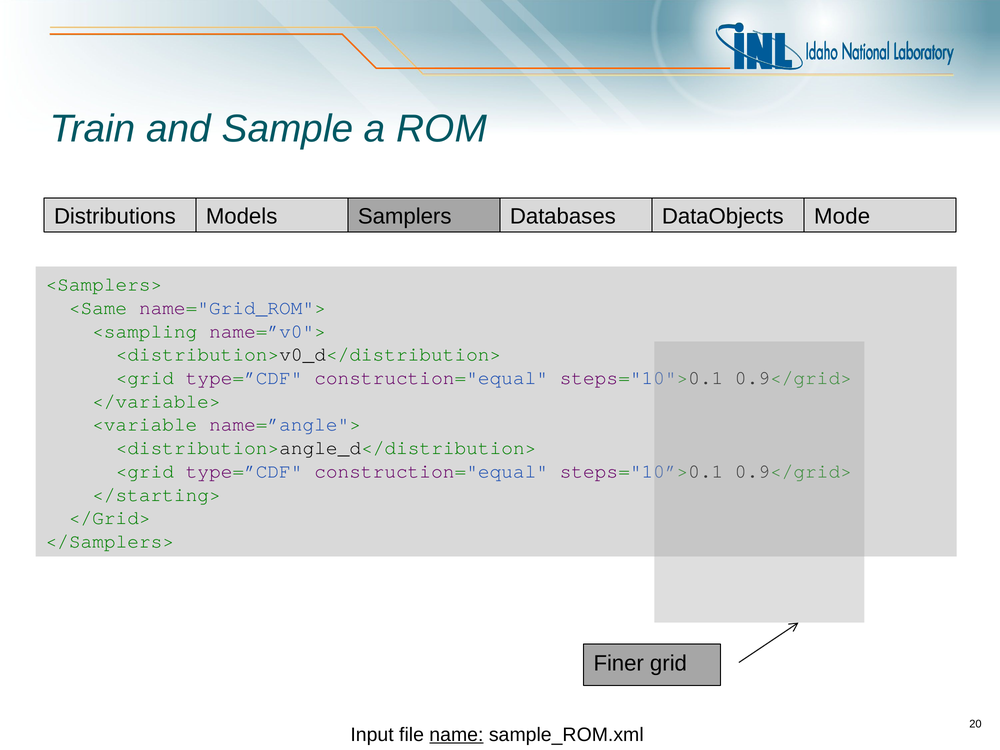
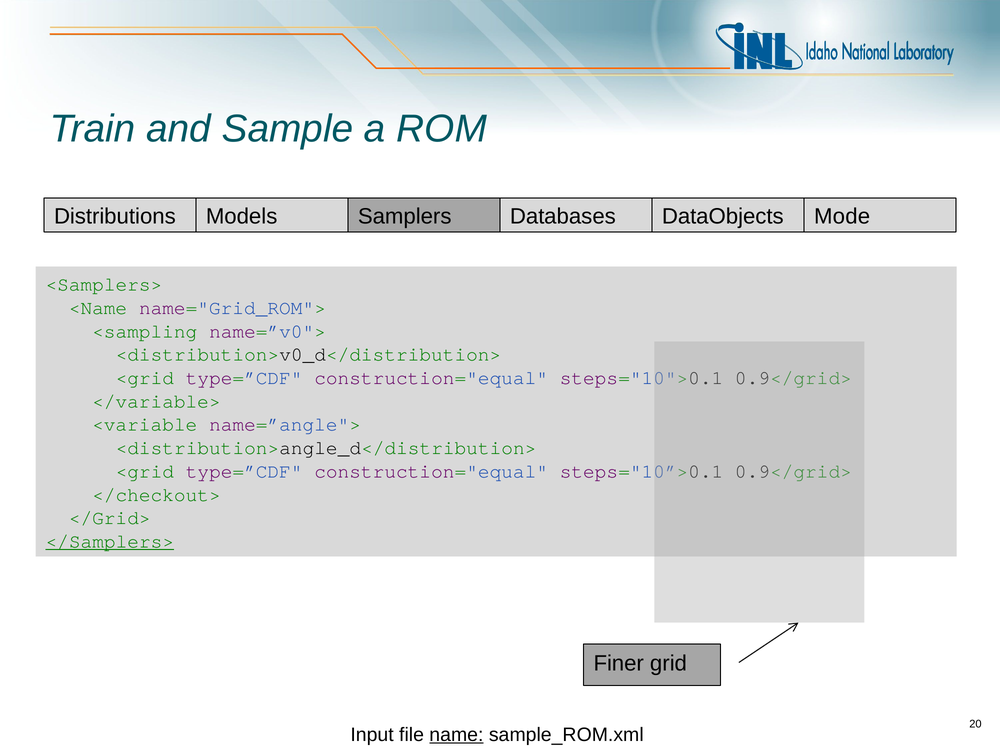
<Same: <Same -> <Name
</starting>: </starting> -> </checkout>
</Samplers> underline: none -> present
